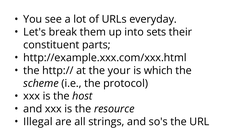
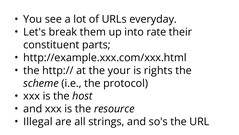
sets: sets -> rate
which: which -> rights
